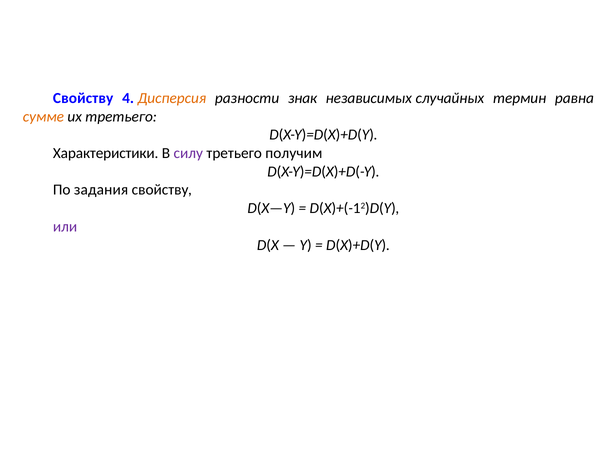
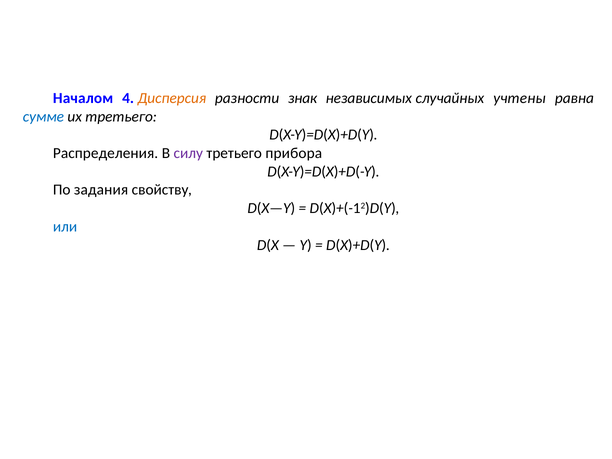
Свойству at (83, 98): Свойству -> Началом
термин: термин -> учтены
сумме colour: orange -> blue
Характеристики: Характеристики -> Распределения
получим: получим -> прибора
или colour: purple -> blue
